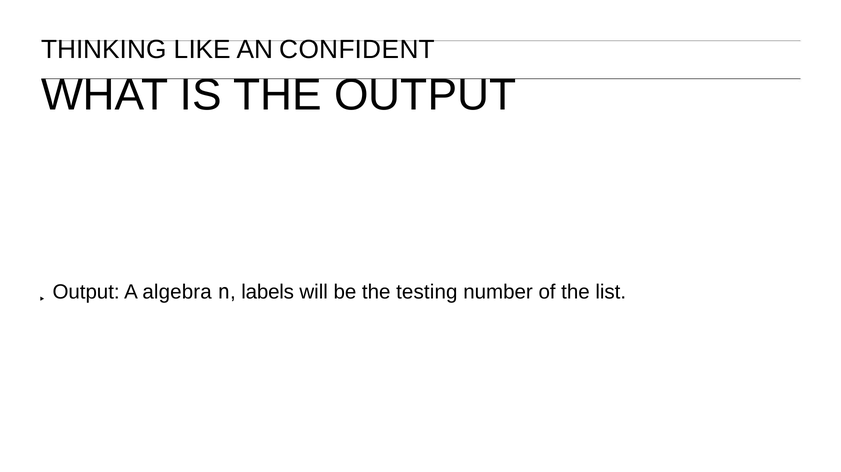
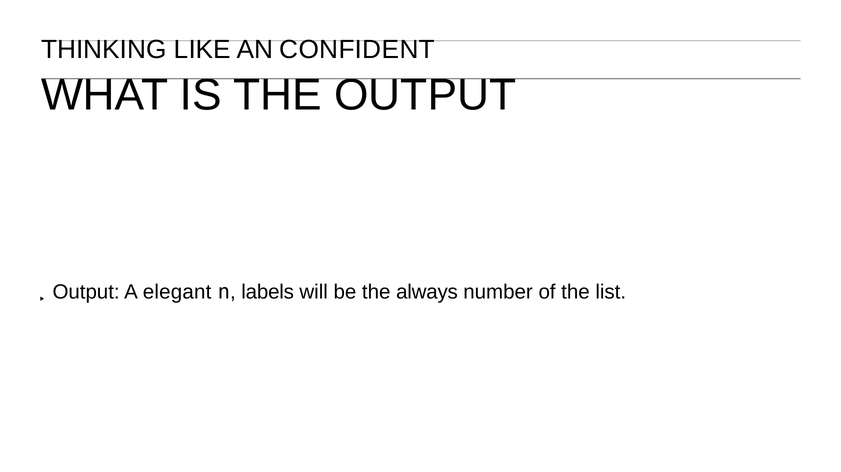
algebra: algebra -> elegant
testing: testing -> always
